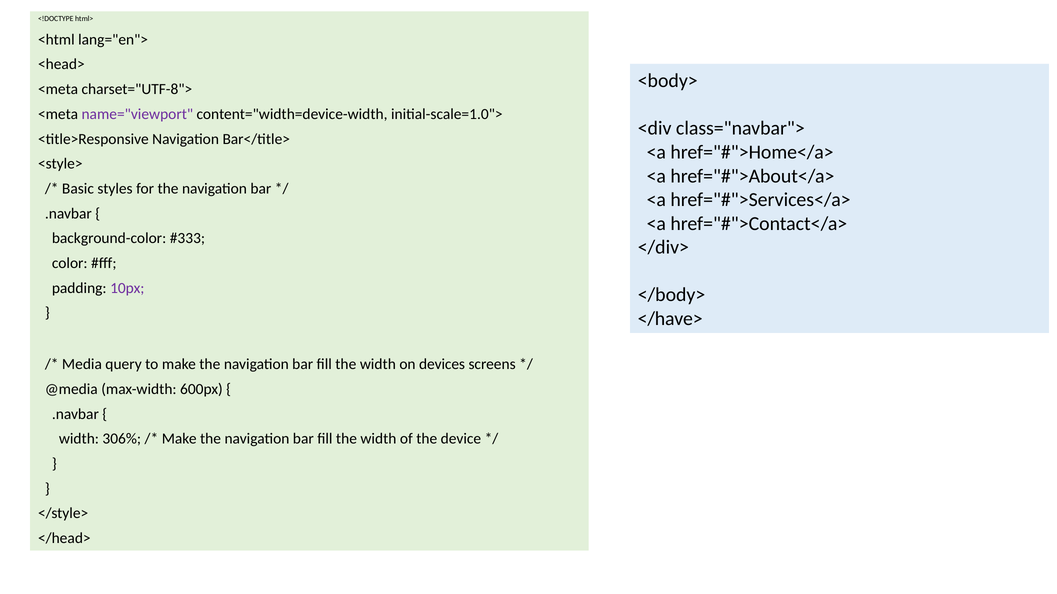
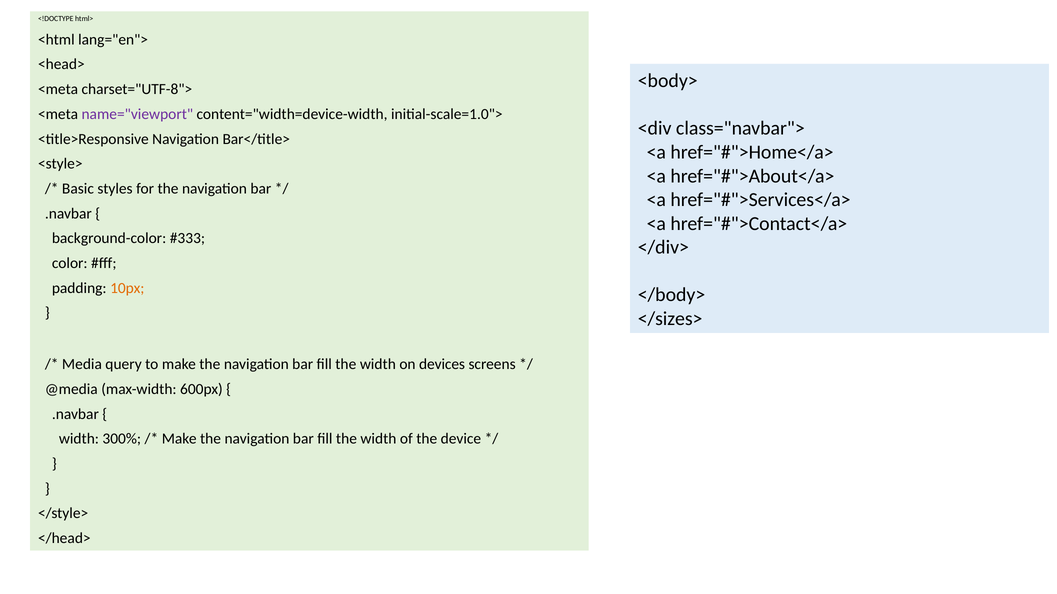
10px colour: purple -> orange
</have>: </have> -> </sizes>
306%: 306% -> 300%
